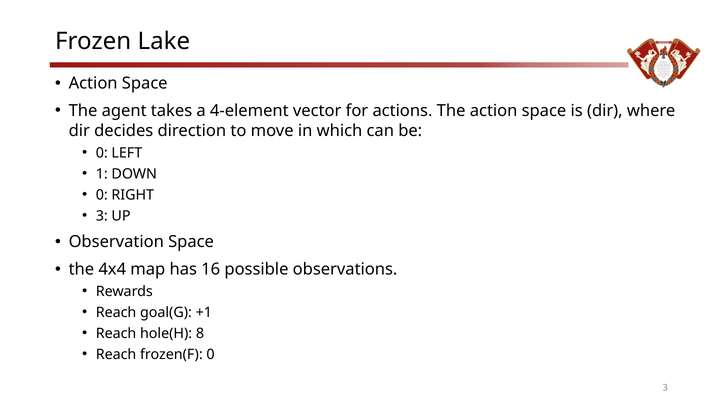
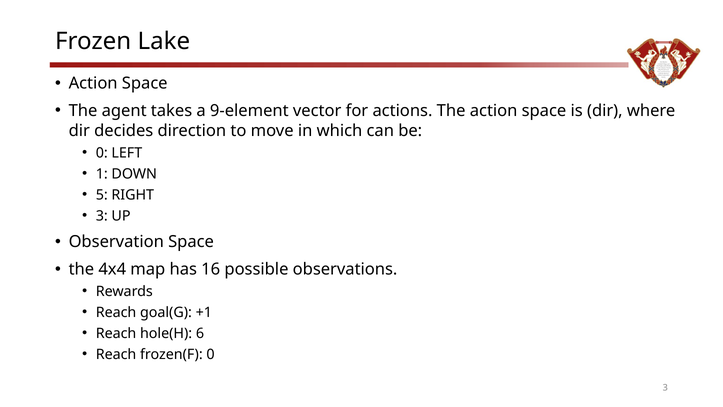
4-element: 4-element -> 9-element
0 at (102, 195): 0 -> 5
8: 8 -> 6
